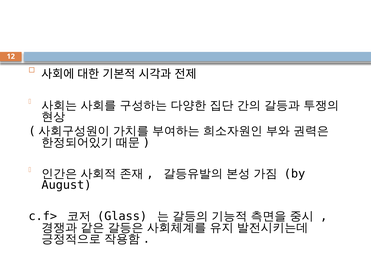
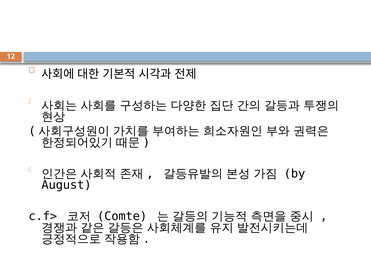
Glass: Glass -> Comte
